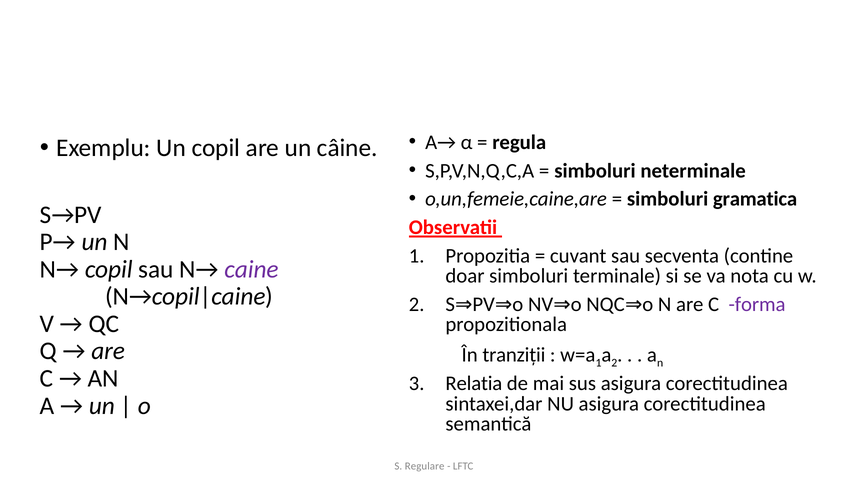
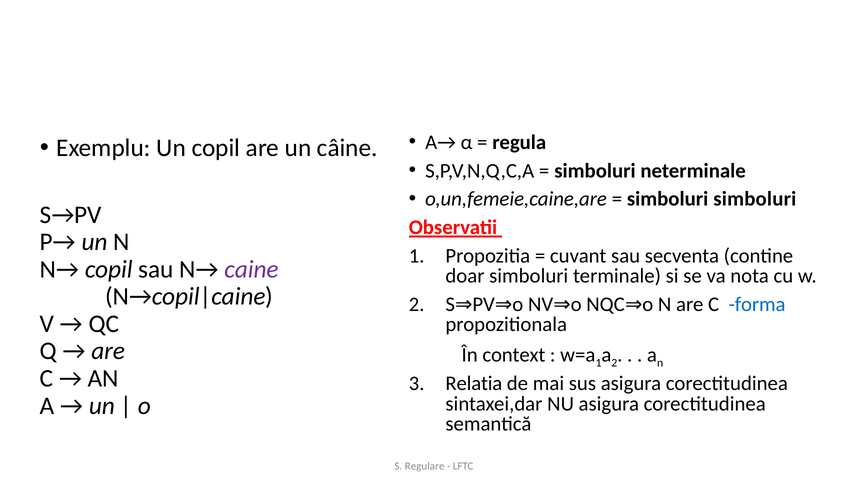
simboluri gramatica: gramatica -> simboluri
forma colour: purple -> blue
tranziții: tranziții -> context
